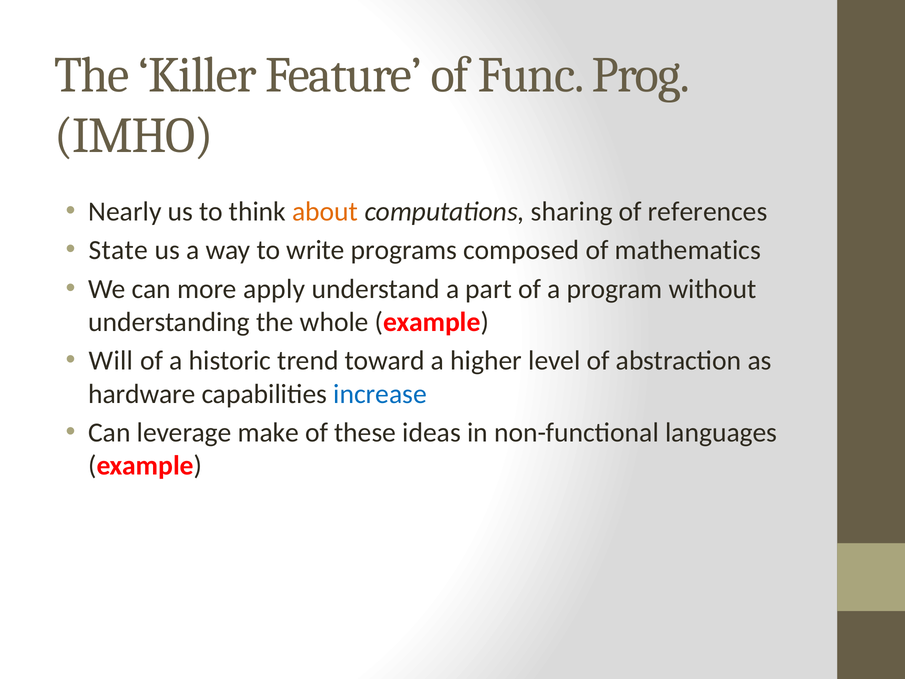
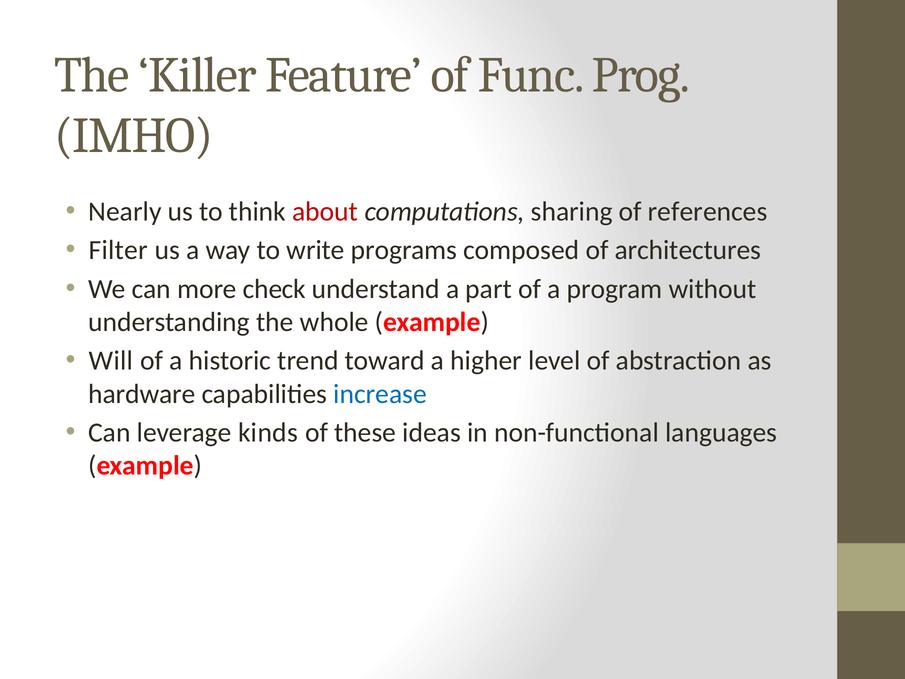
about colour: orange -> red
State: State -> Filter
mathematics: mathematics -> architectures
apply: apply -> check
make: make -> kinds
